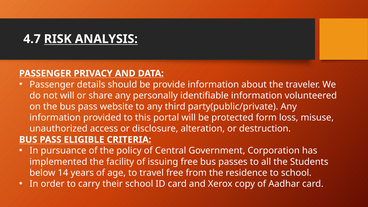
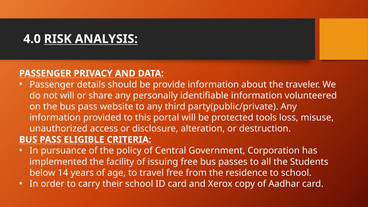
4.7: 4.7 -> 4.0
form: form -> tools
